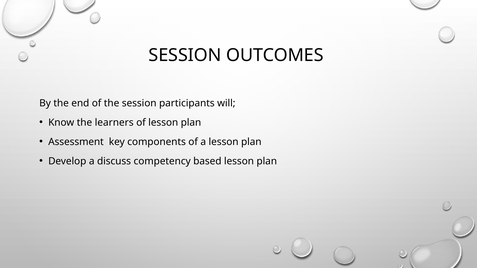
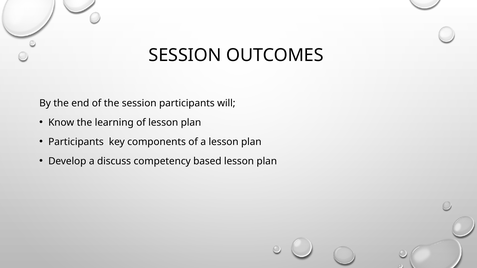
learners: learners -> learning
Assessment at (76, 142): Assessment -> Participants
